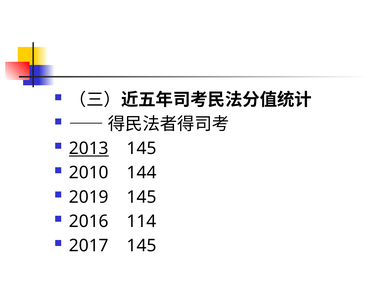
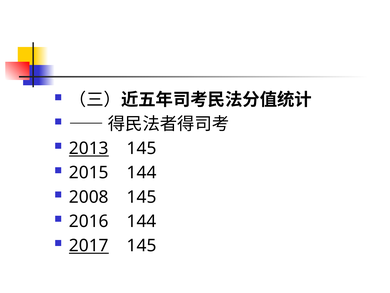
2010: 2010 -> 2015
2019: 2019 -> 2008
2016 114: 114 -> 144
2017 underline: none -> present
